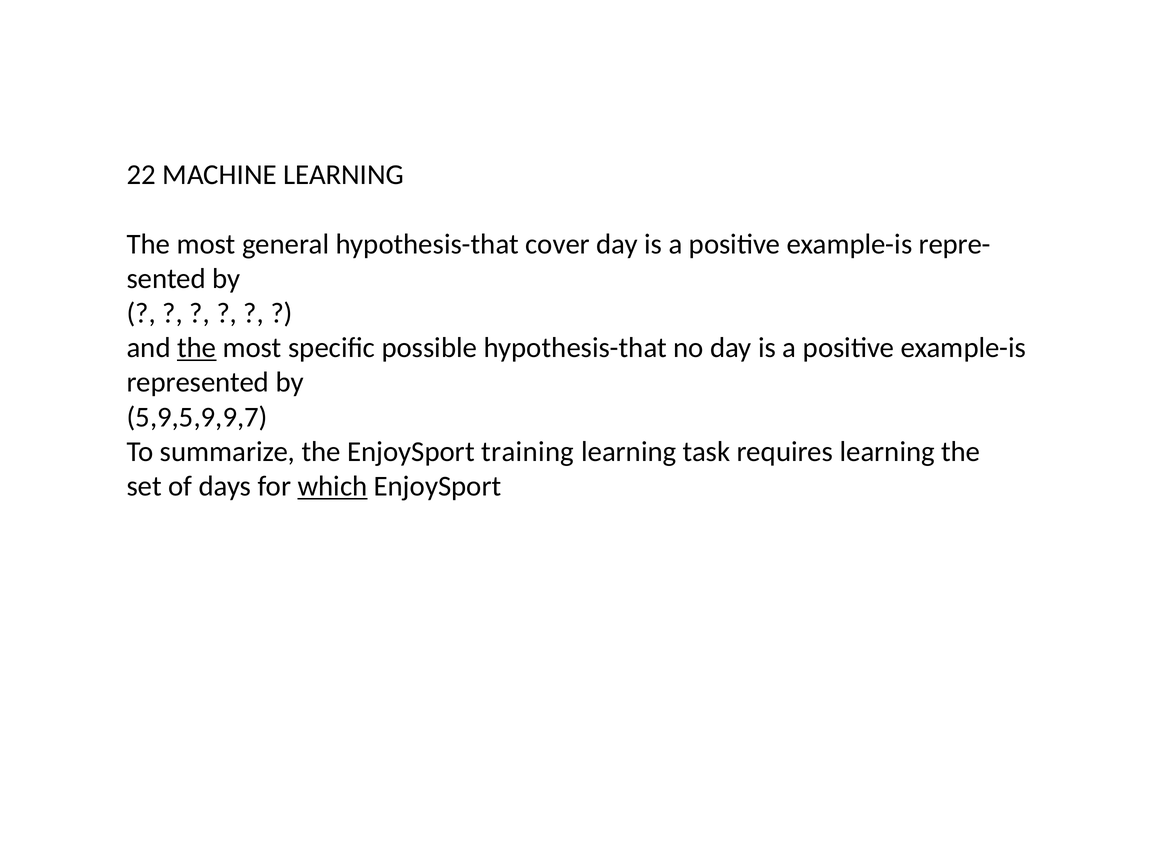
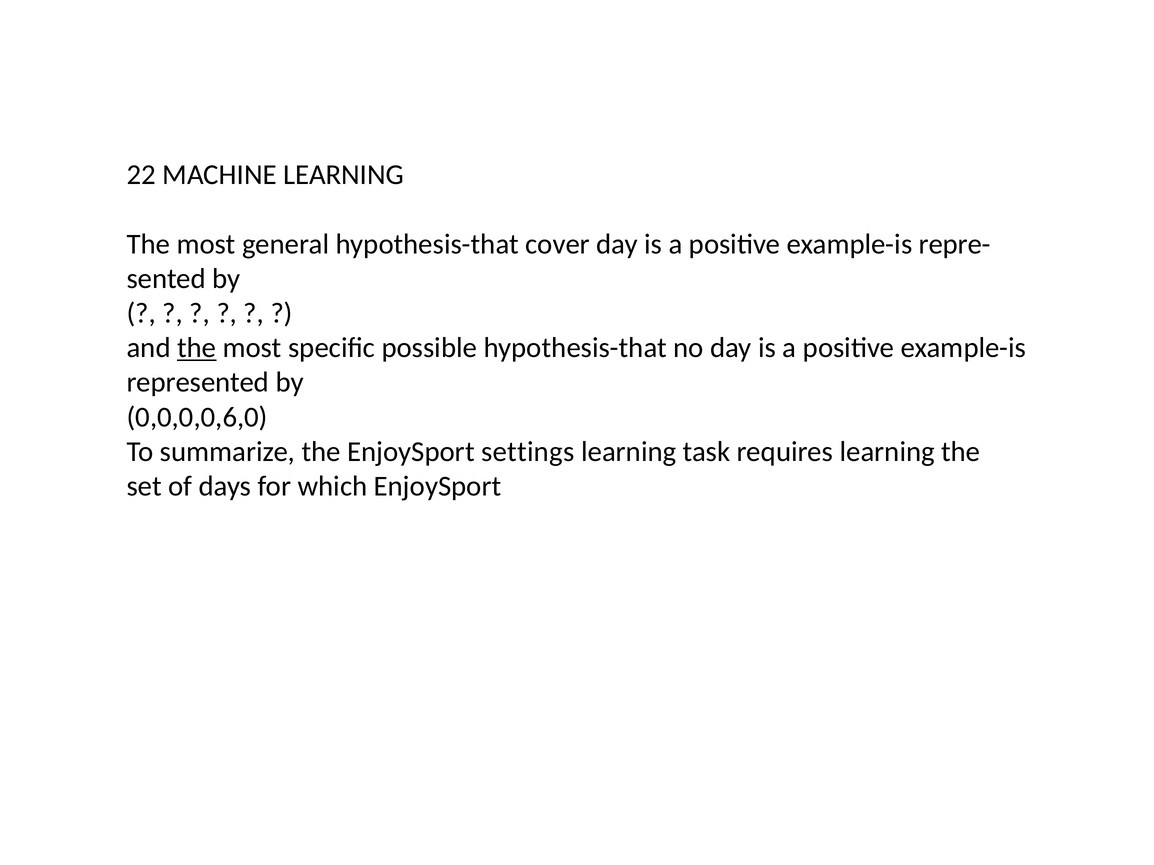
5,9,5,9,9,7: 5,9,5,9,9,7 -> 0,0,0,0,6,0
training: training -> settings
which underline: present -> none
